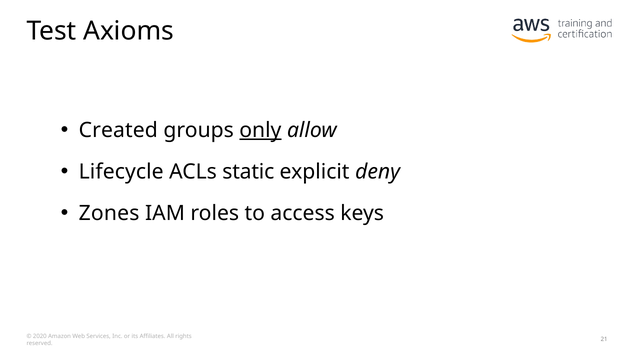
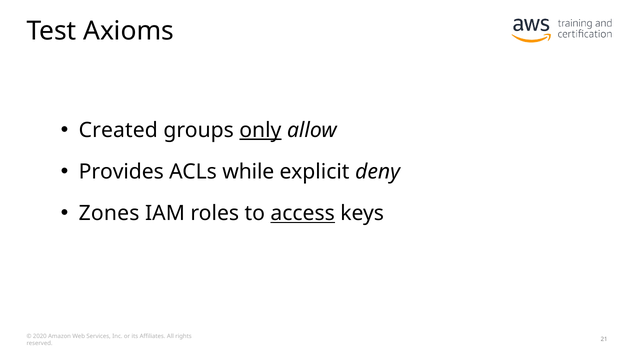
Lifecycle: Lifecycle -> Provides
static: static -> while
access underline: none -> present
